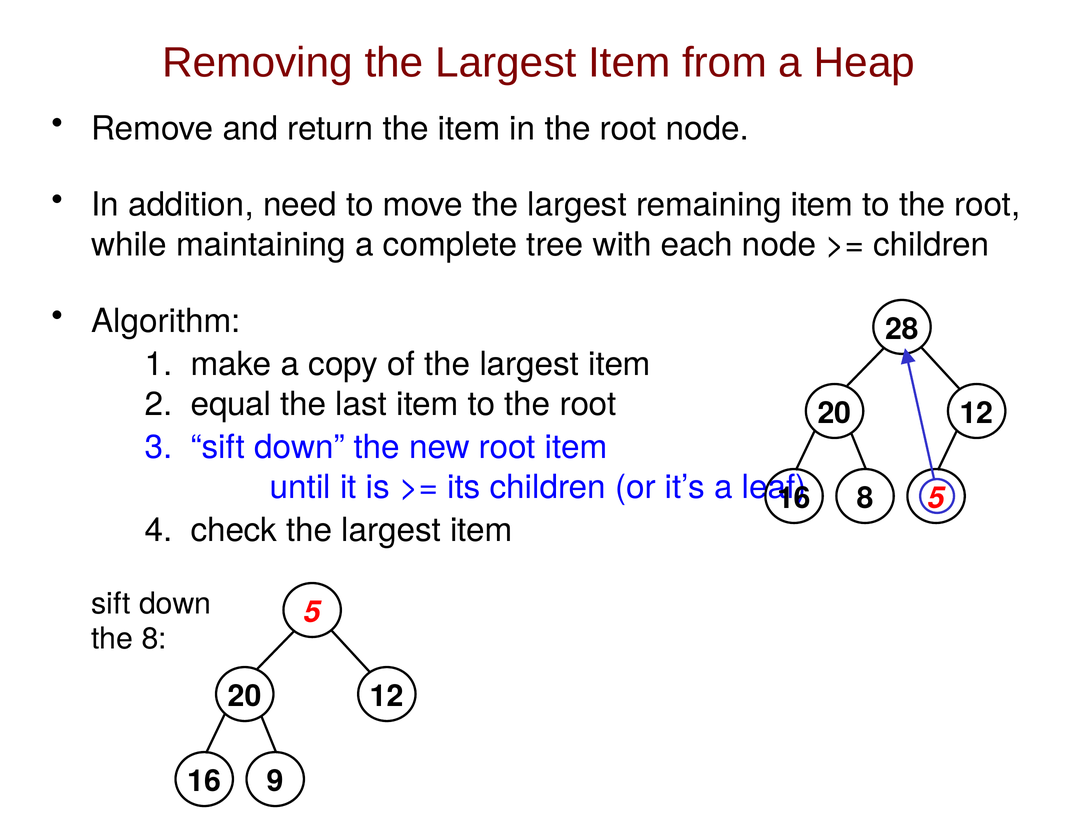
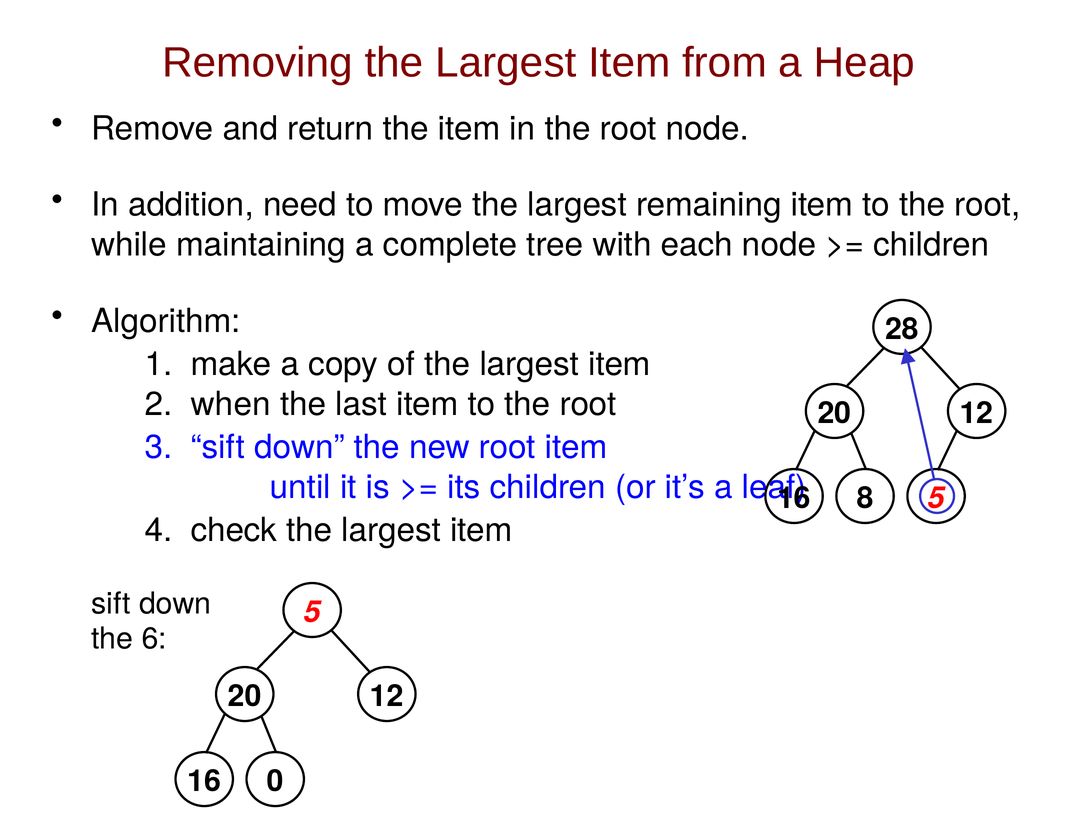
equal: equal -> when
the 8: 8 -> 6
9: 9 -> 0
